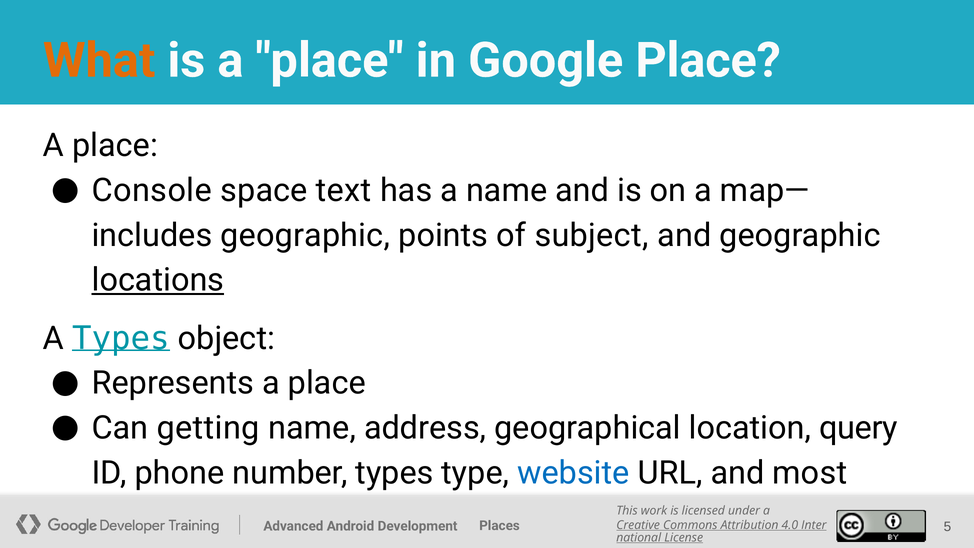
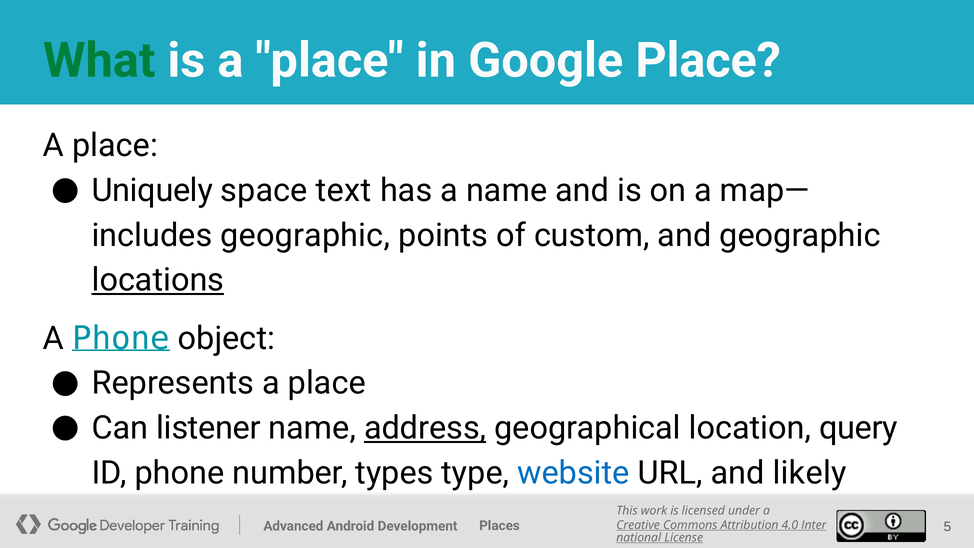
What colour: orange -> green
Console: Console -> Uniquely
subject: subject -> custom
A Types: Types -> Phone
getting: getting -> listener
address underline: none -> present
most: most -> likely
